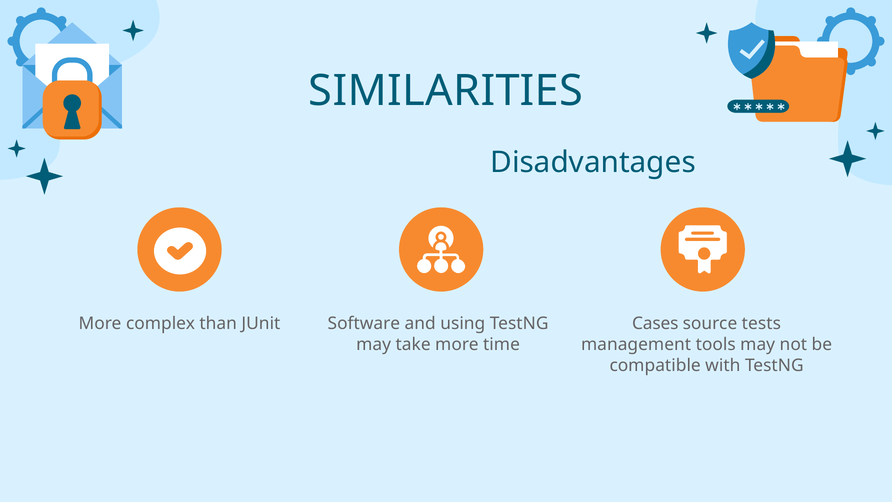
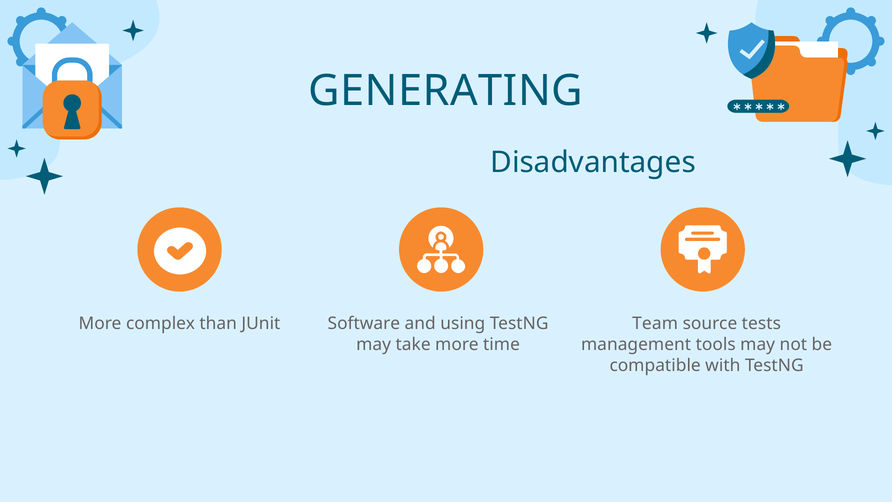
SIMILARITIES: SIMILARITIES -> GENERATING
Cases: Cases -> Team
